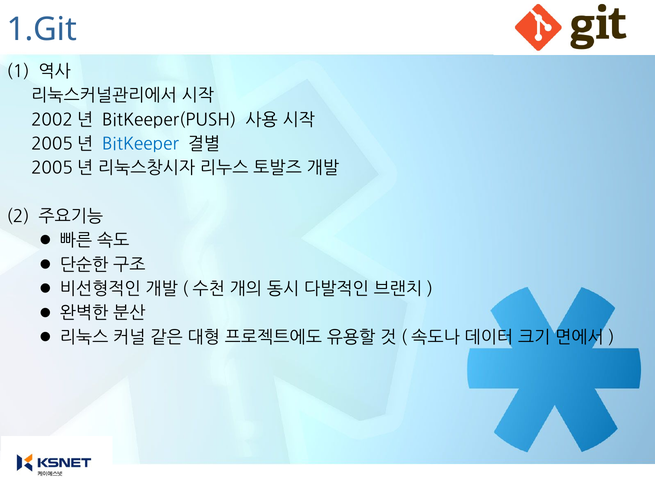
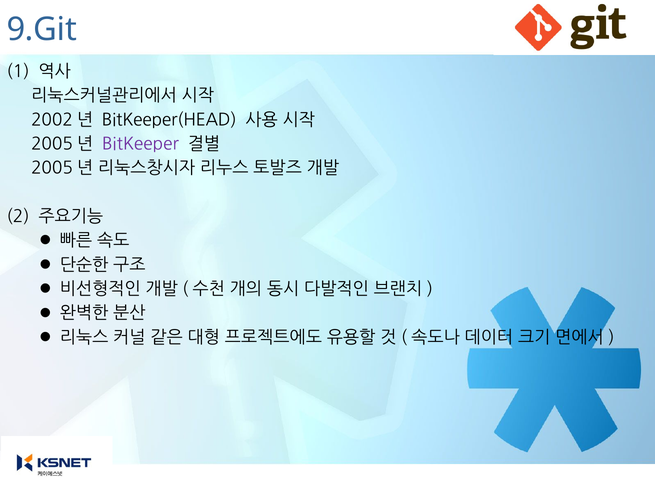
1.Git: 1.Git -> 9.Git
BitKeeper(PUSH: BitKeeper(PUSH -> BitKeeper(HEAD
BitKeeper colour: blue -> purple
